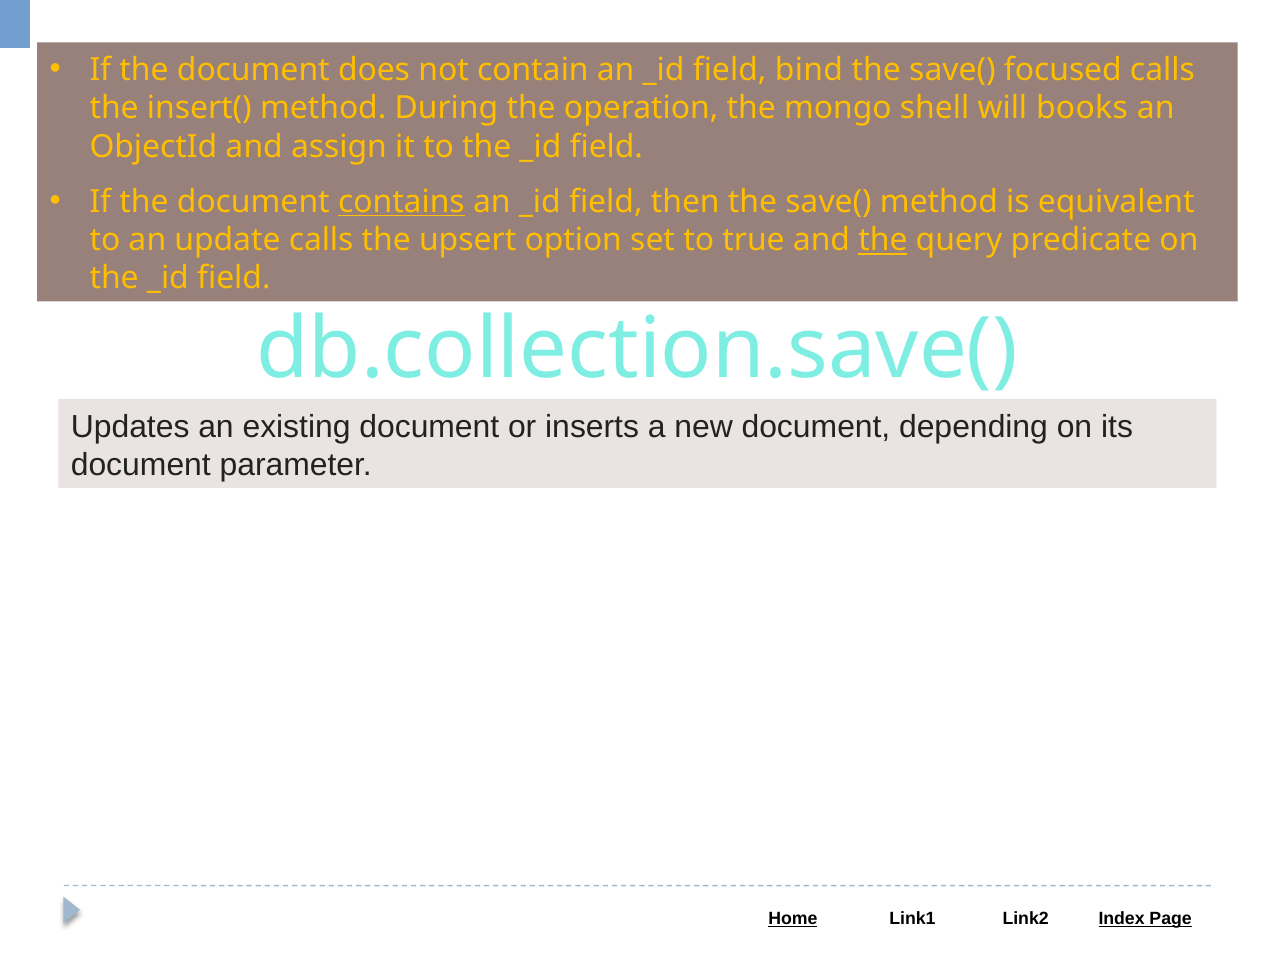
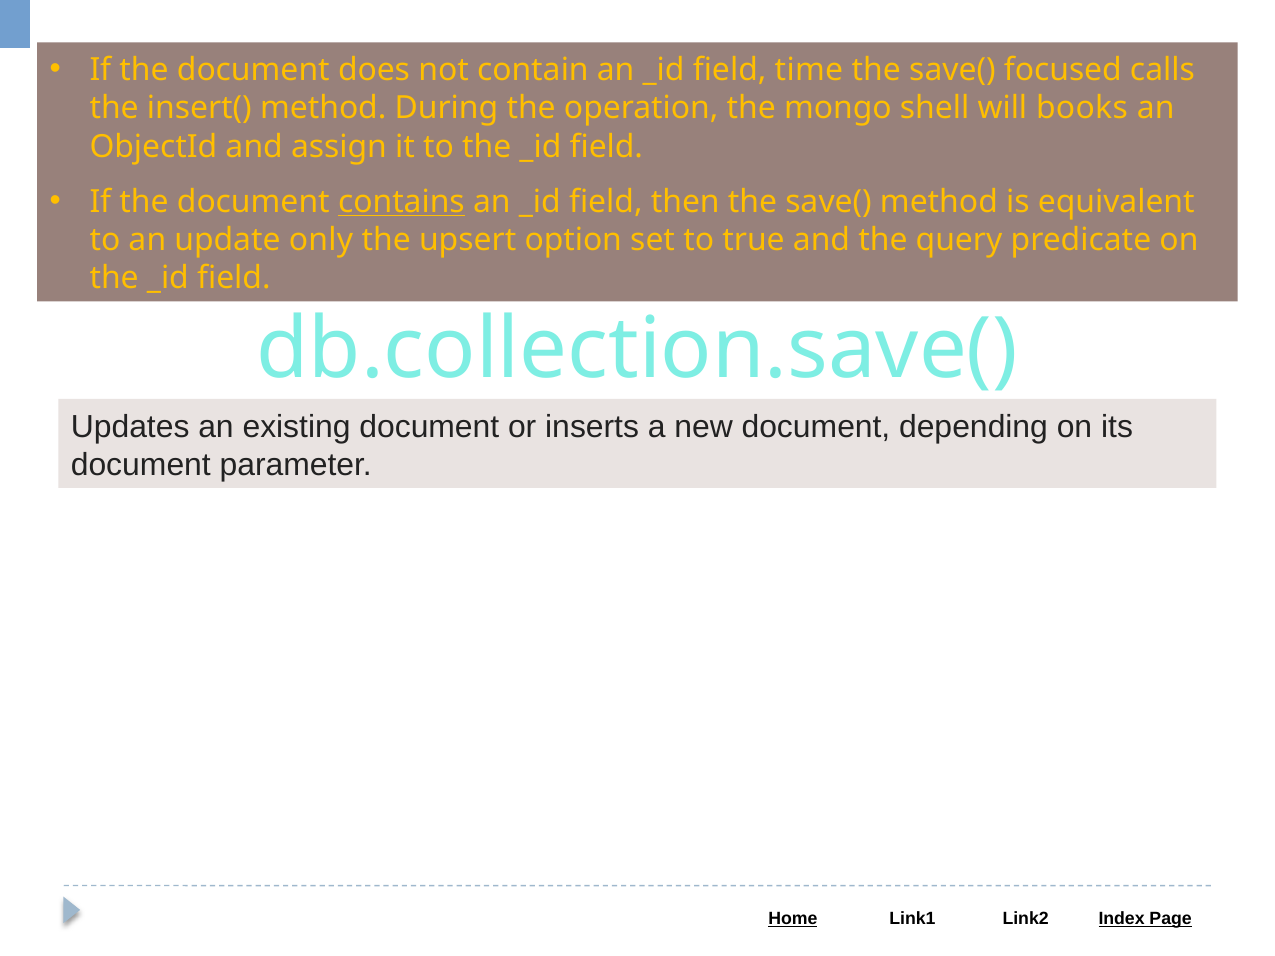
bind: bind -> time
update calls: calls -> only
the at (883, 240) underline: present -> none
